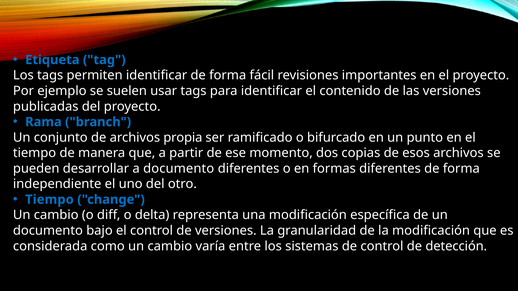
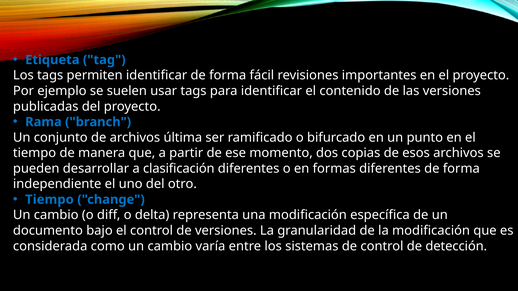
propia: propia -> última
a documento: documento -> clasificación
